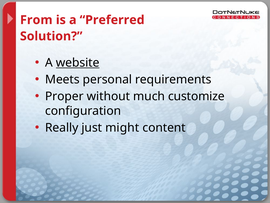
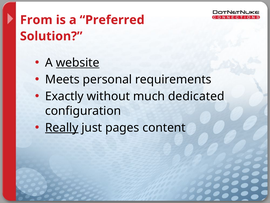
Proper: Proper -> Exactly
customize: customize -> dedicated
Really underline: none -> present
might: might -> pages
